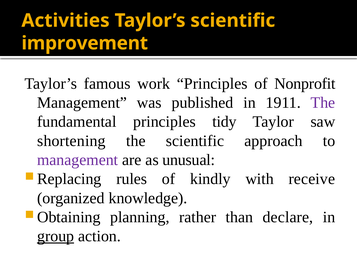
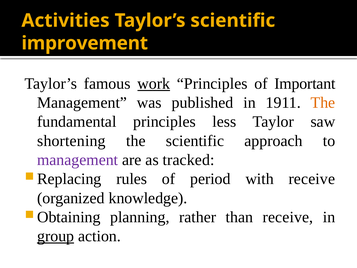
work underline: none -> present
Nonprofit: Nonprofit -> Important
The at (323, 103) colour: purple -> orange
tidy: tidy -> less
unusual: unusual -> tracked
kindly: kindly -> period
than declare: declare -> receive
